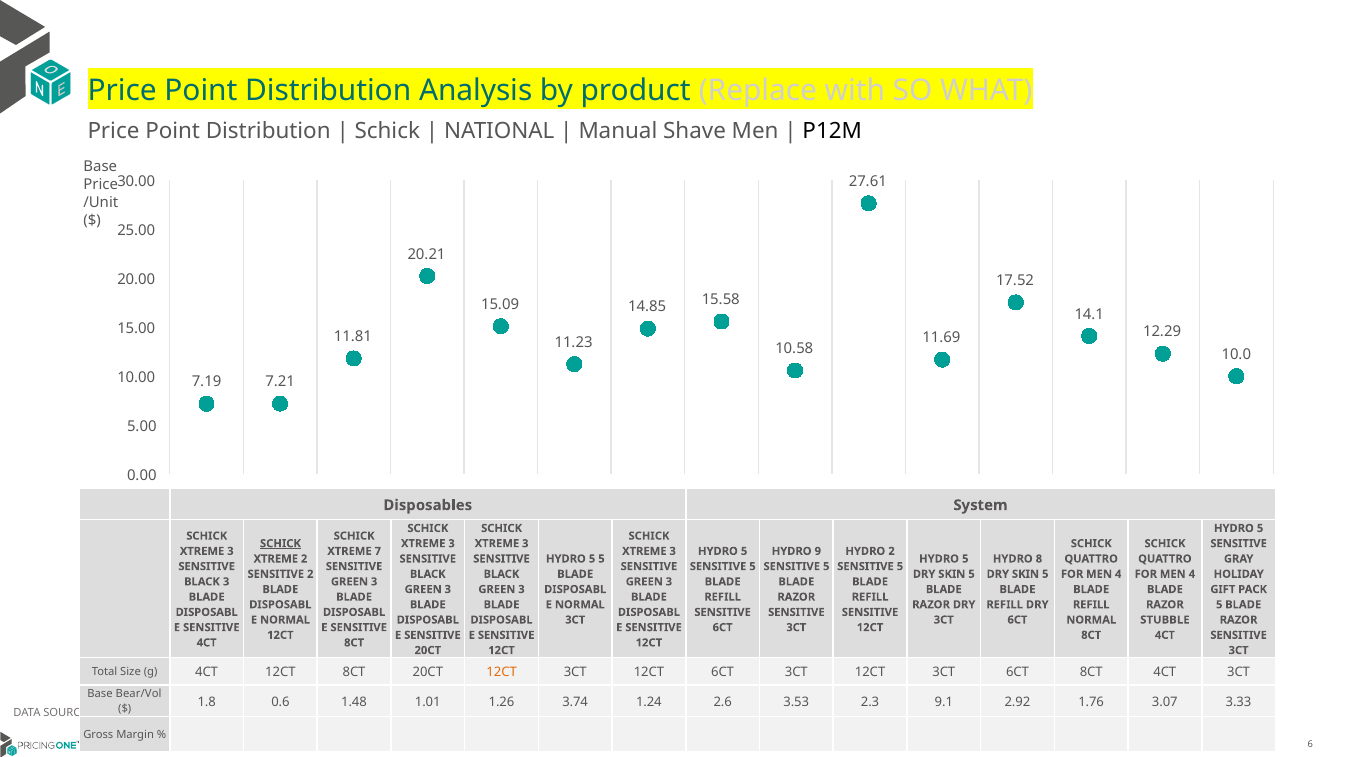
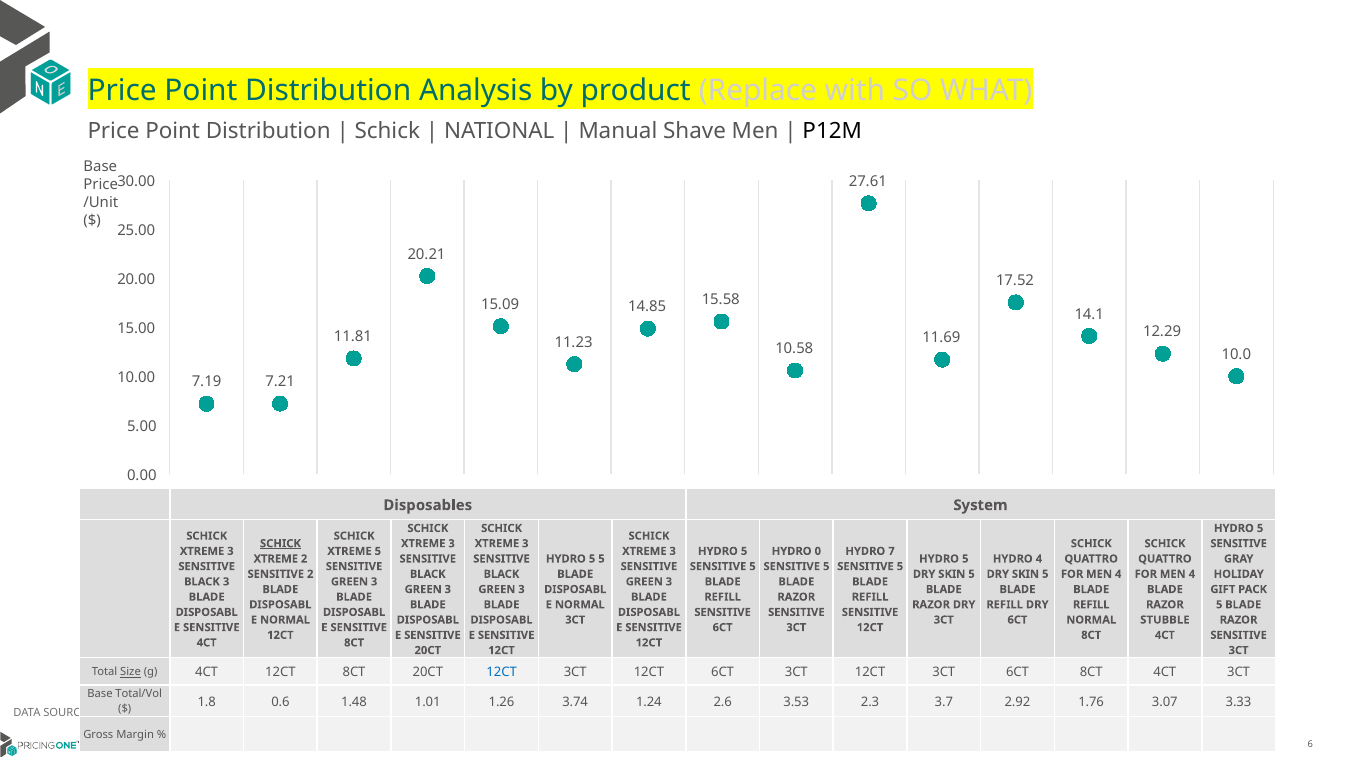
XTREME 7: 7 -> 5
9: 9 -> 0
HYDRO 2: 2 -> 7
HYDRO 8: 8 -> 4
Size underline: none -> present
12CT at (502, 672) colour: orange -> blue
Bear/Vol: Bear/Vol -> Total/Vol
9.1: 9.1 -> 3.7
